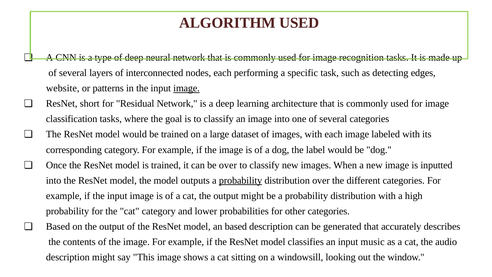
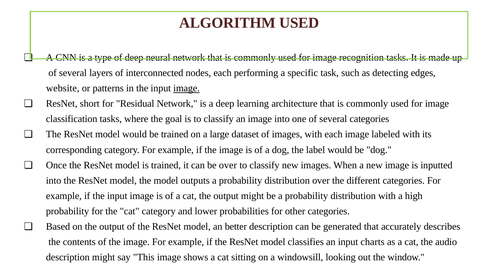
probability at (241, 180) underline: present -> none
an based: based -> better
music: music -> charts
